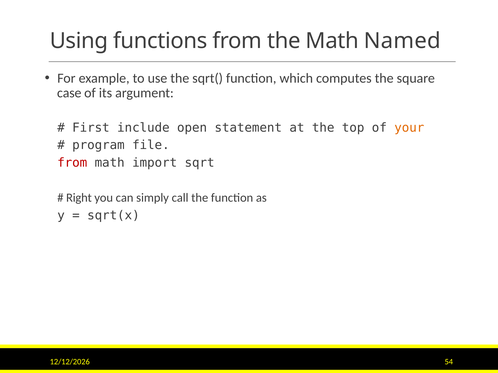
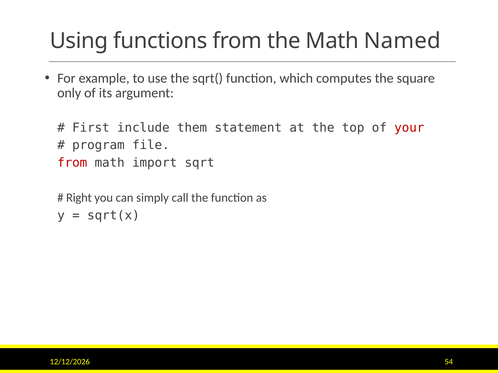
case: case -> only
open: open -> them
your colour: orange -> red
